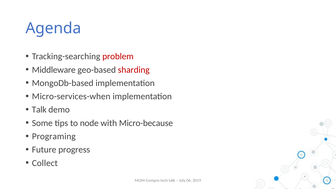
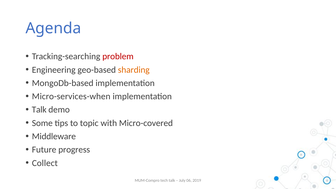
Middleware: Middleware -> Engineering
sharding colour: red -> orange
node: node -> topic
Micro-because: Micro-because -> Micro-covered
Programing: Programing -> Middleware
